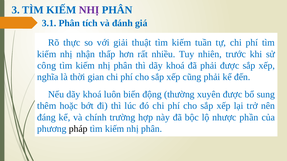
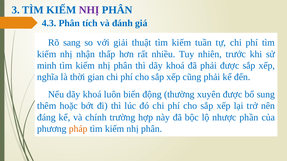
3.1: 3.1 -> 4.3
thực: thực -> sang
công: công -> minh
pháp colour: black -> orange
